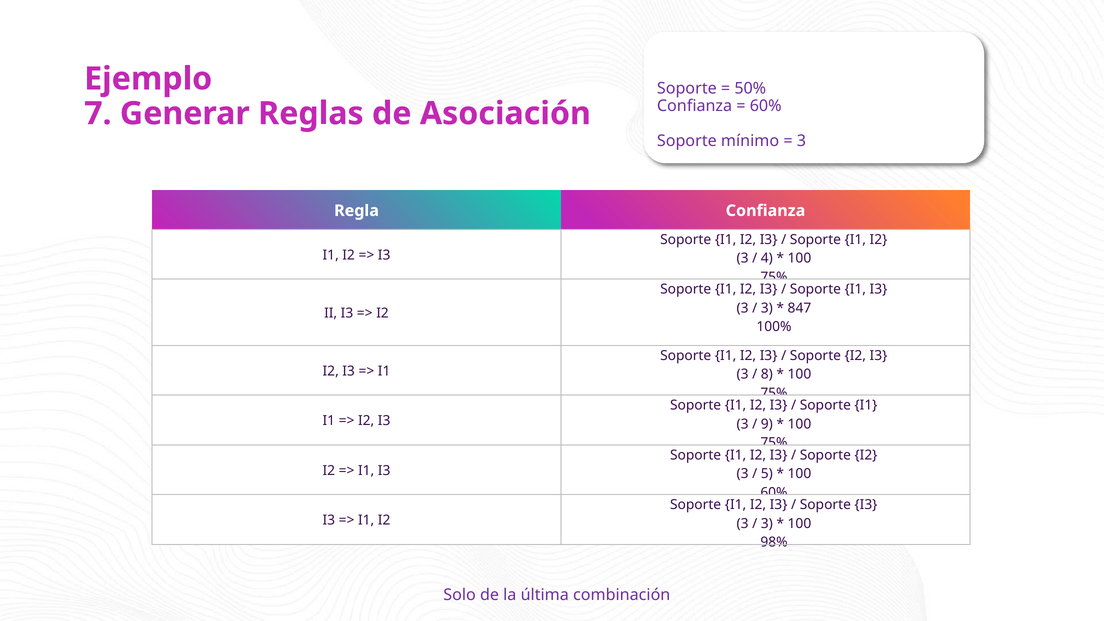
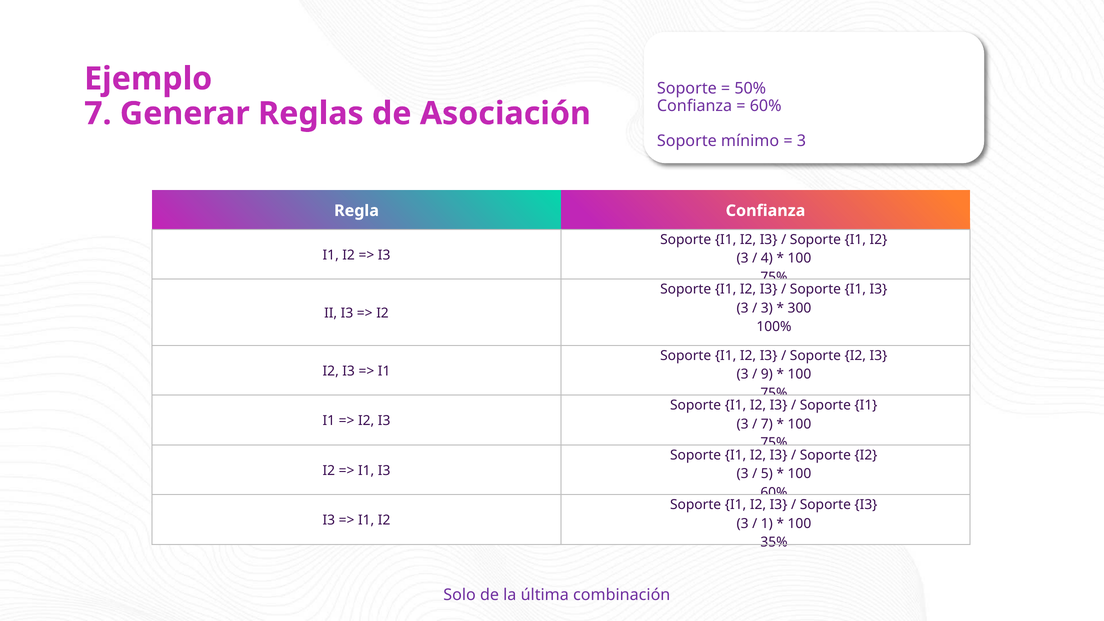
847: 847 -> 300
8: 8 -> 9
9 at (767, 424): 9 -> 7
3 at (767, 524): 3 -> 1
98%: 98% -> 35%
